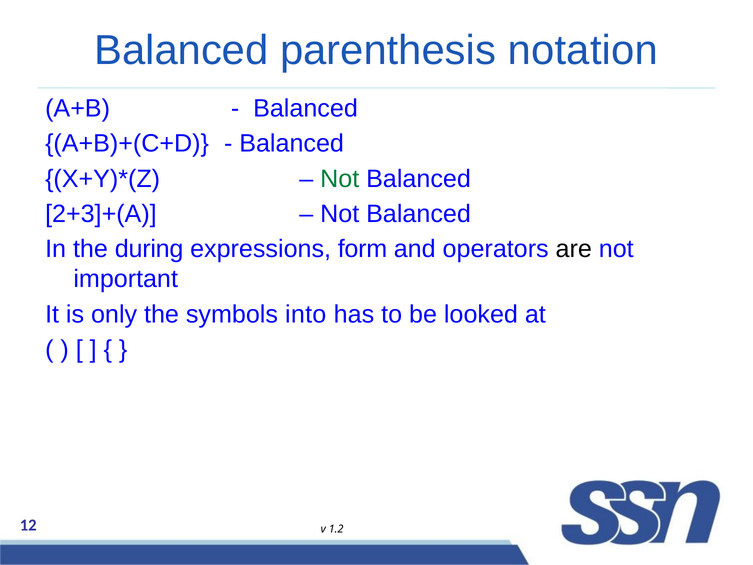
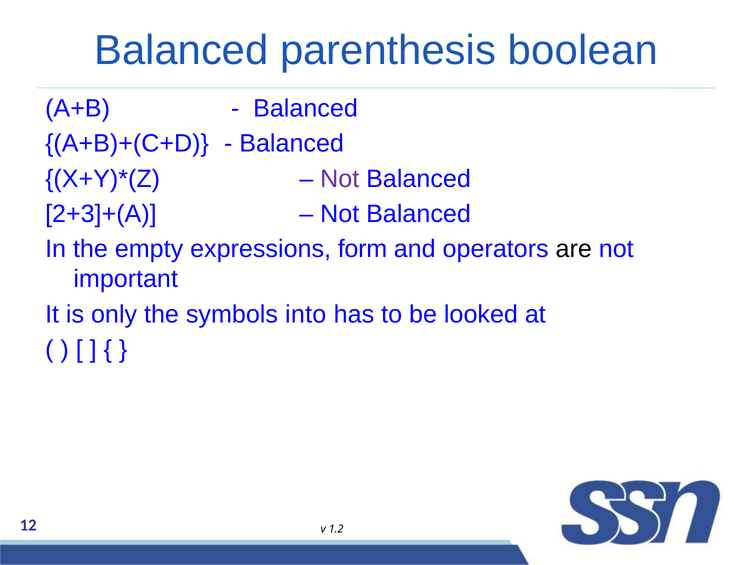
notation: notation -> boolean
Not at (340, 179) colour: green -> purple
during: during -> empty
